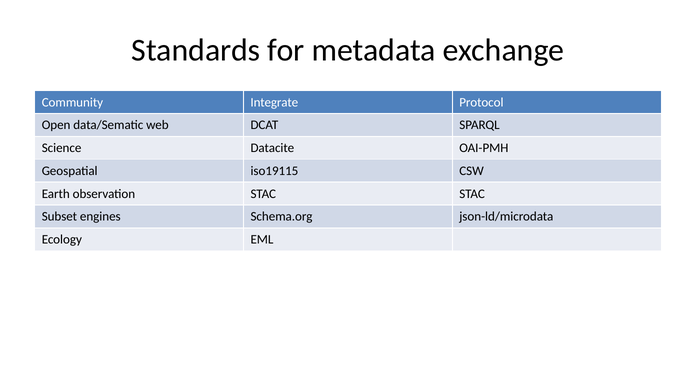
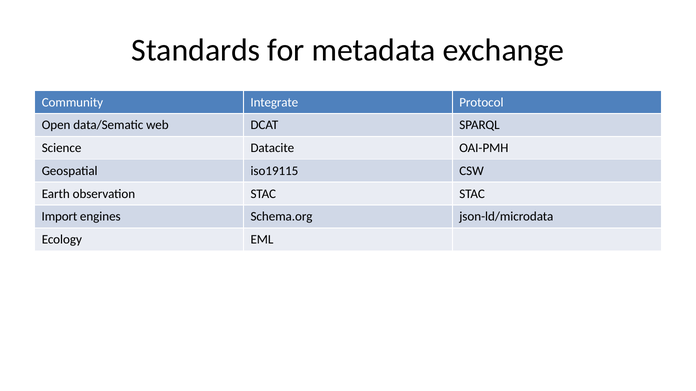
Subset: Subset -> Import
